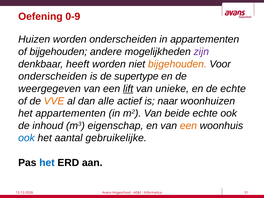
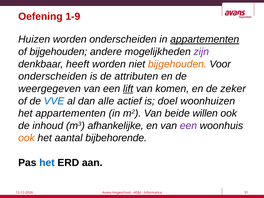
0-9: 0-9 -> 1-9
appartementen at (205, 39) underline: none -> present
supertype: supertype -> attributen
unieke: unieke -> komen
de echte: echte -> zeker
VVE colour: orange -> blue
naar: naar -> doel
beide echte: echte -> willen
eigenschap: eigenschap -> afhankelijke
een at (188, 126) colour: orange -> purple
ook at (26, 138) colour: blue -> orange
gebruikelijke: gebruikelijke -> bijbehorende
